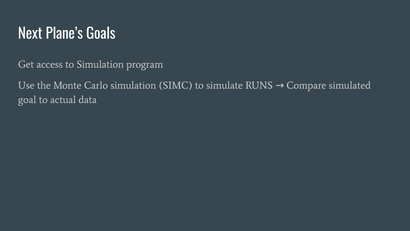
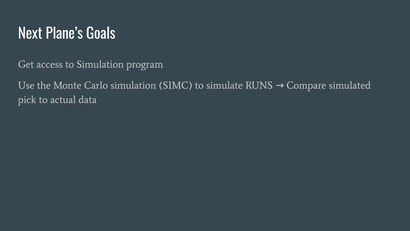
goal: goal -> pick
